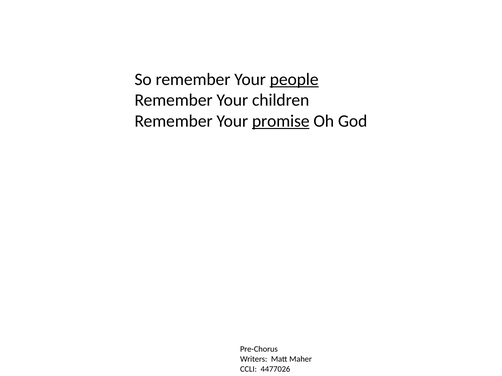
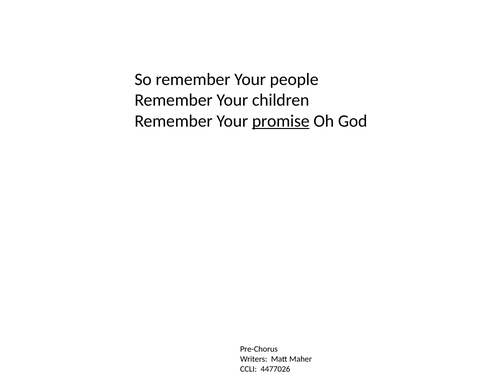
people underline: present -> none
